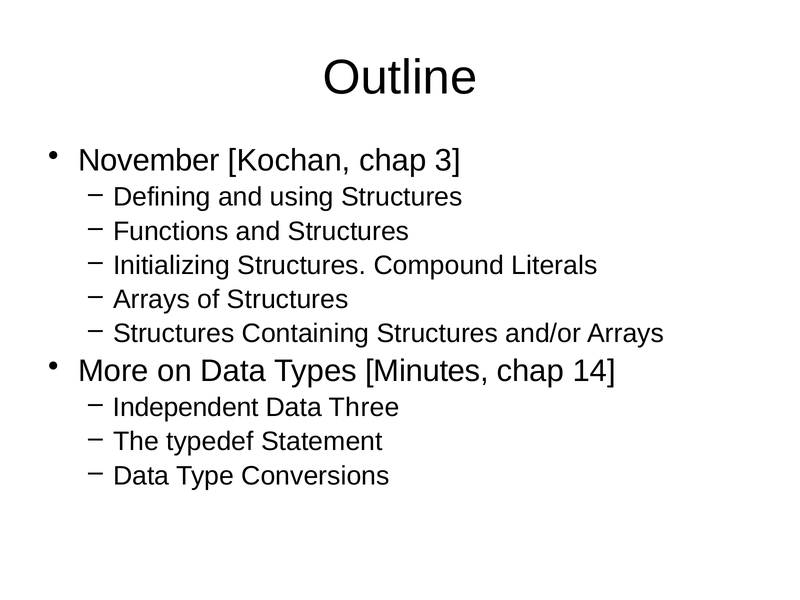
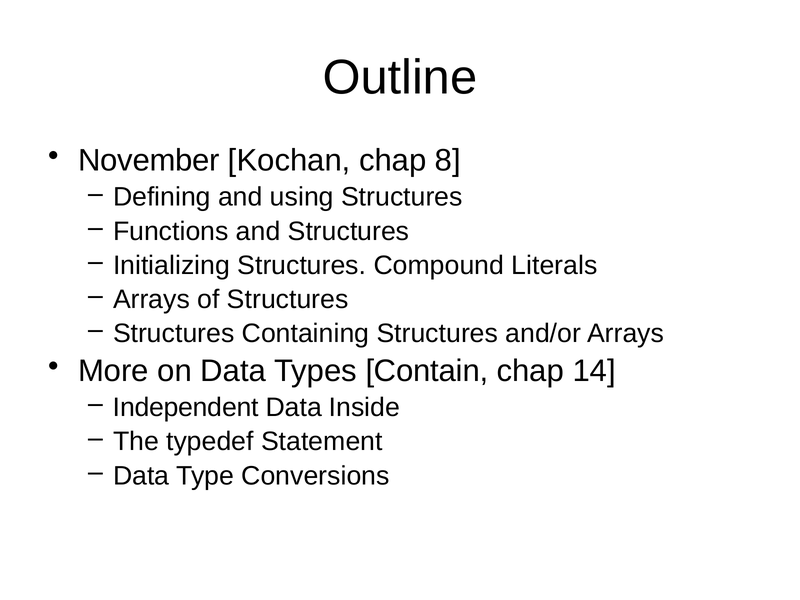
3: 3 -> 8
Minutes: Minutes -> Contain
Three: Three -> Inside
